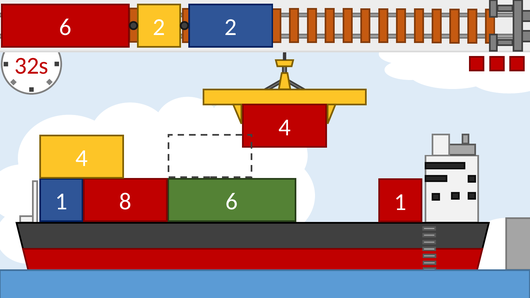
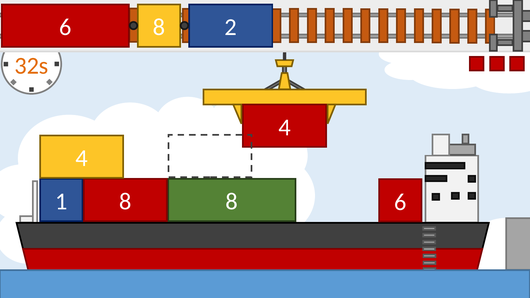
6 2: 2 -> 8
32s colour: red -> orange
1 6: 6 -> 8
8 1: 1 -> 6
